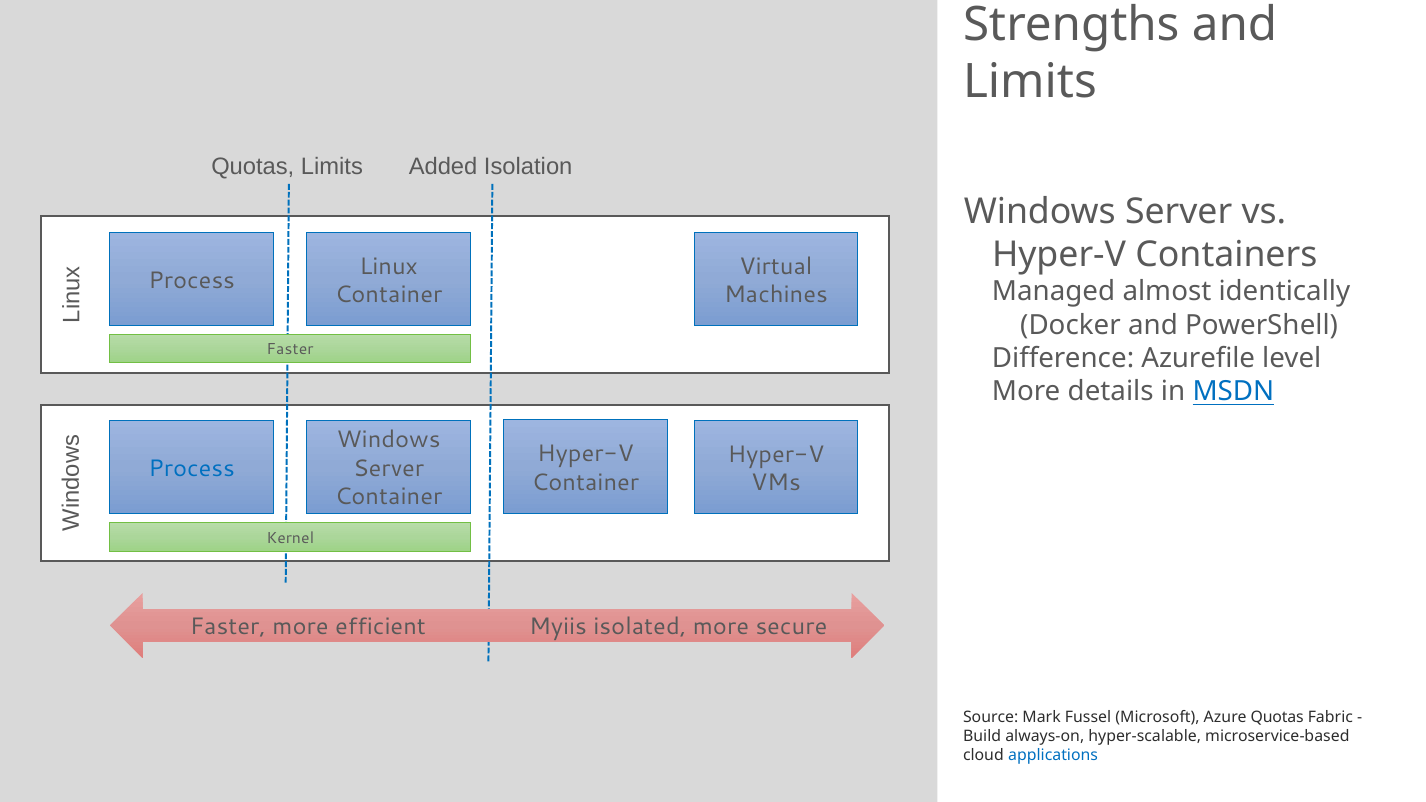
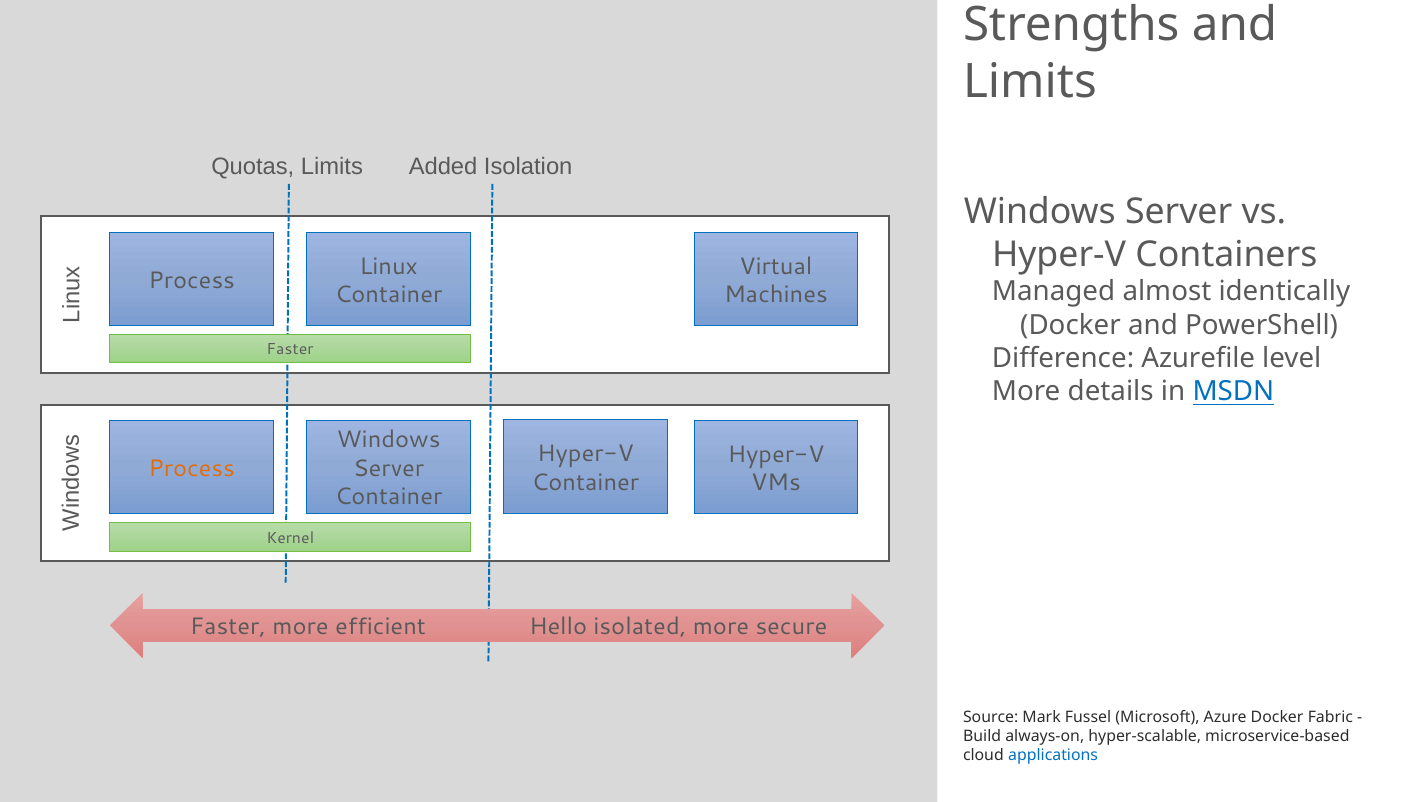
Process at (192, 469) colour: blue -> orange
Myiis: Myiis -> Hello
Azure Quotas: Quotas -> Docker
